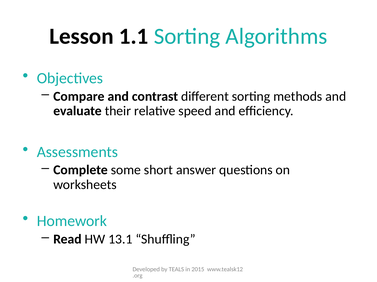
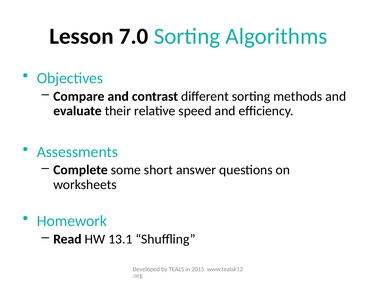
1.1: 1.1 -> 7.0
